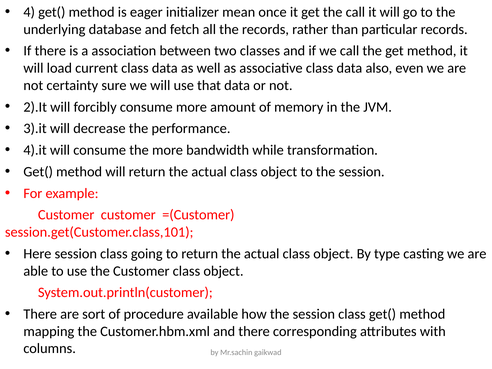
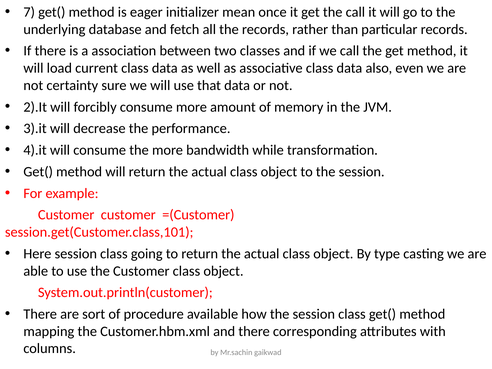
4: 4 -> 7
